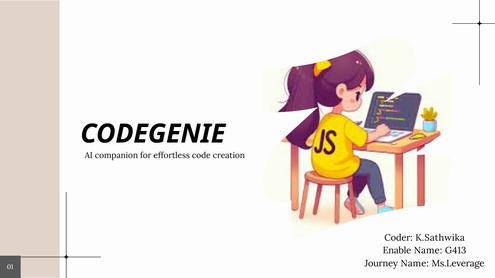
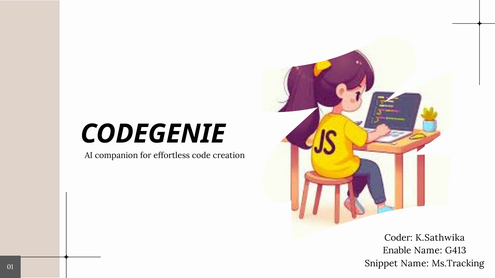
Journey: Journey -> Snippet
Ms.Leverage: Ms.Leverage -> Ms.Tracking
